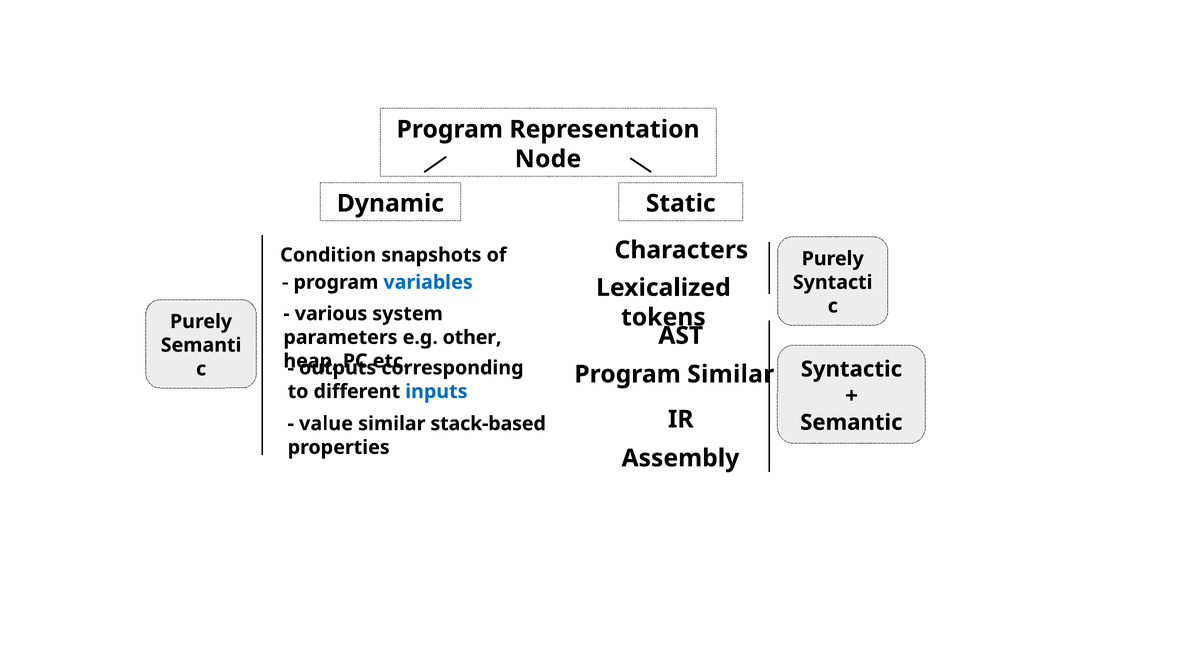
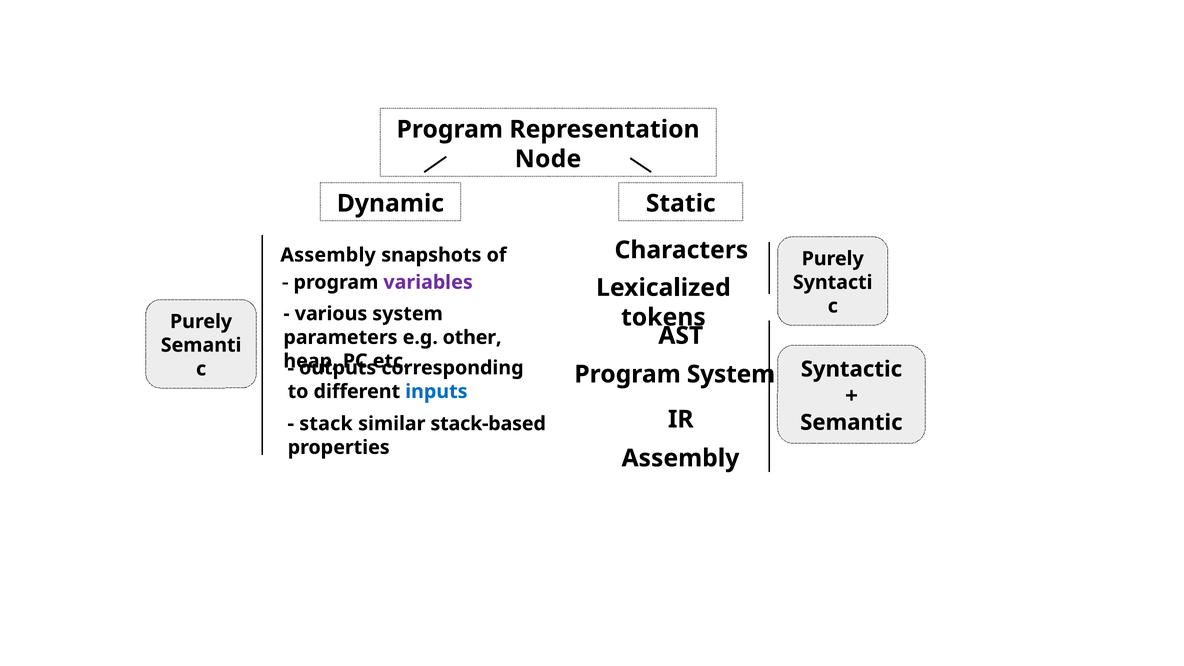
Condition at (328, 255): Condition -> Assembly
variables colour: blue -> purple
Program Similar: Similar -> System
value: value -> stack
